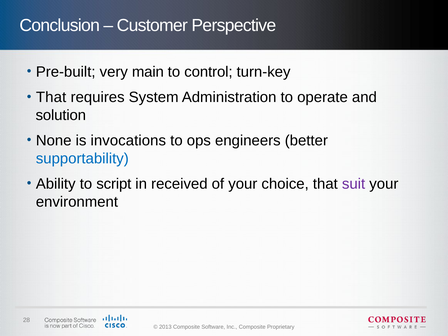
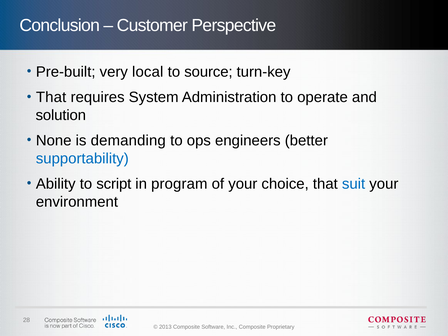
main: main -> local
control: control -> source
invocations: invocations -> demanding
received: received -> program
suit colour: purple -> blue
